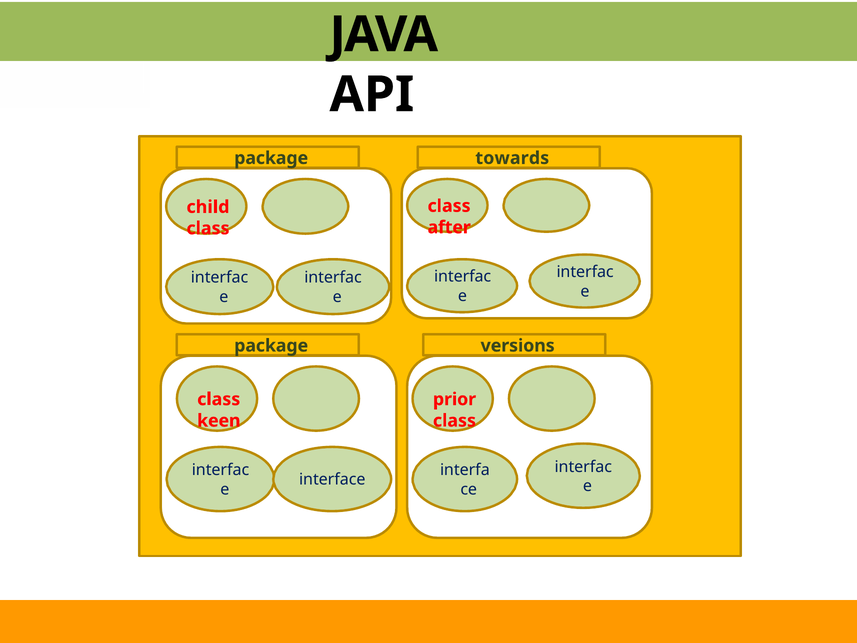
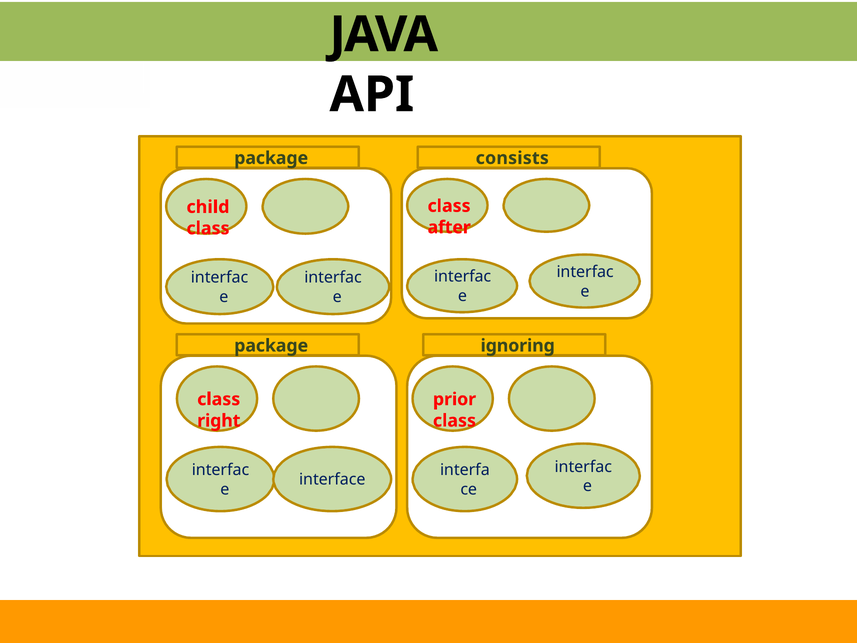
towards: towards -> consists
versions: versions -> ignoring
keen: keen -> right
